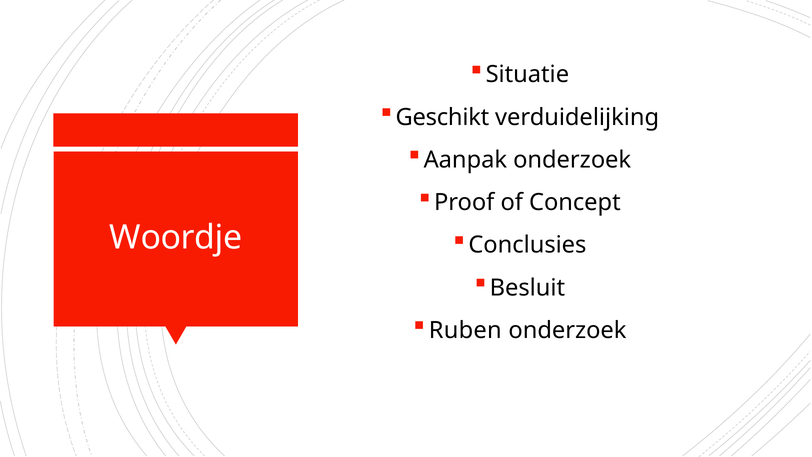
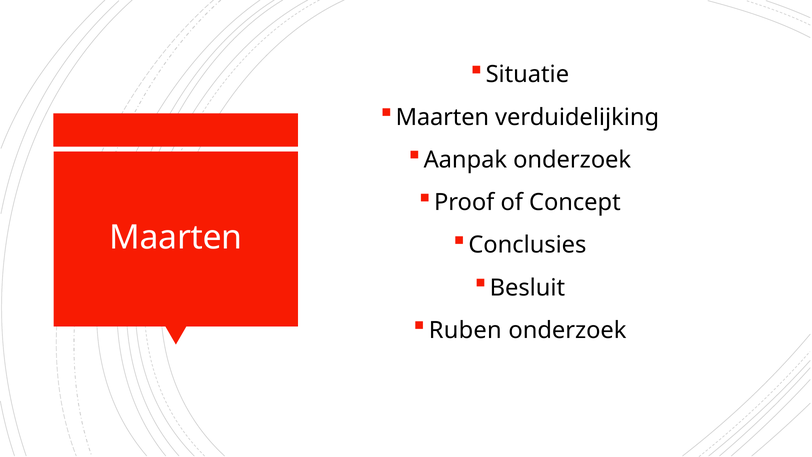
Geschikt at (442, 117): Geschikt -> Maarten
Woordje at (176, 237): Woordje -> Maarten
